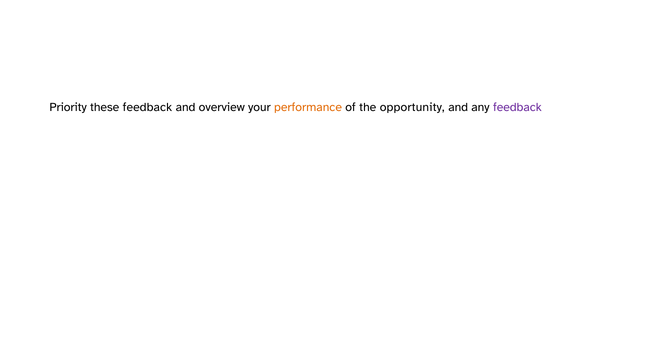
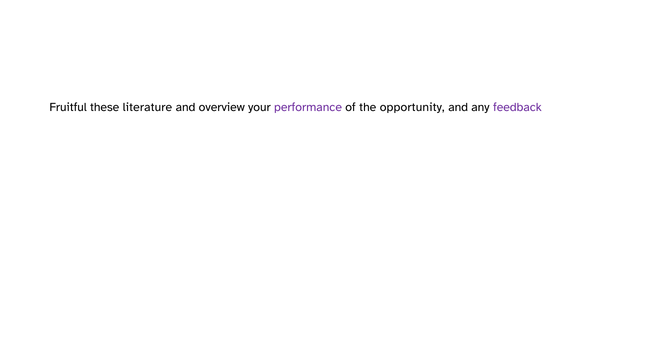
Priority: Priority -> Fruitful
these feedback: feedback -> literature
performance colour: orange -> purple
